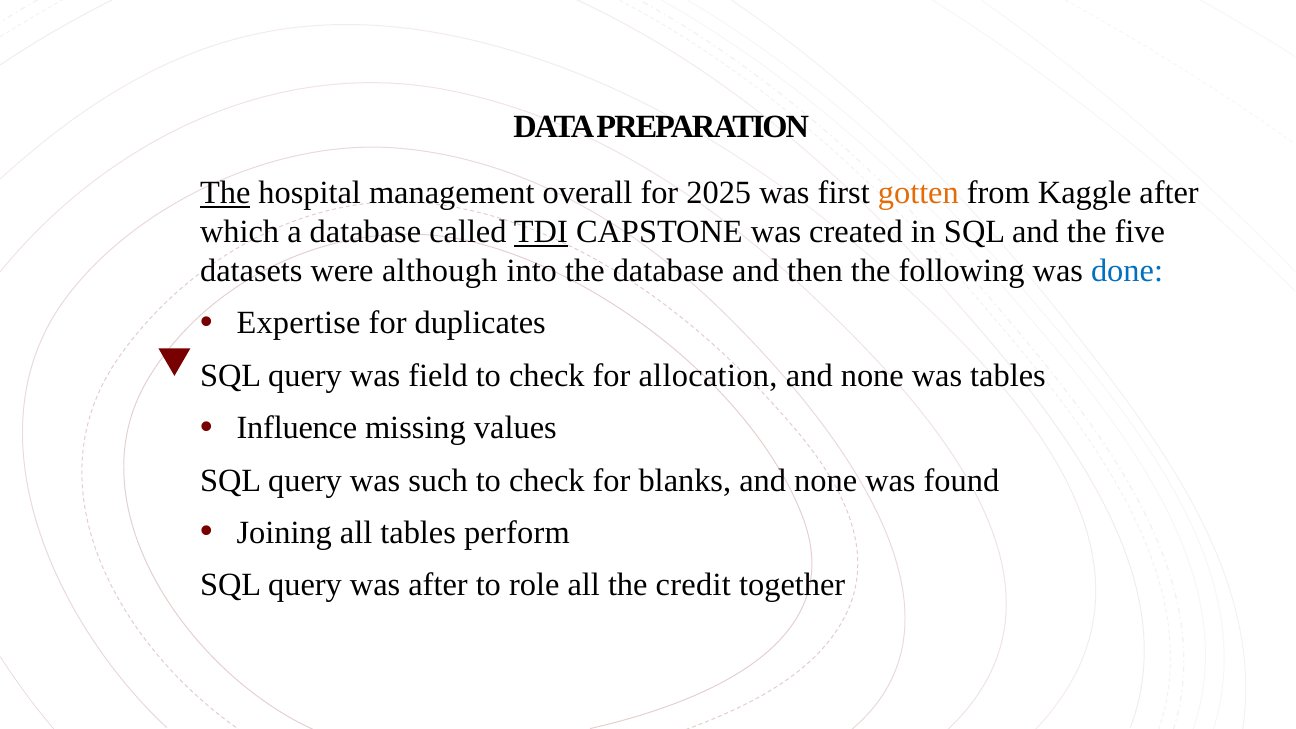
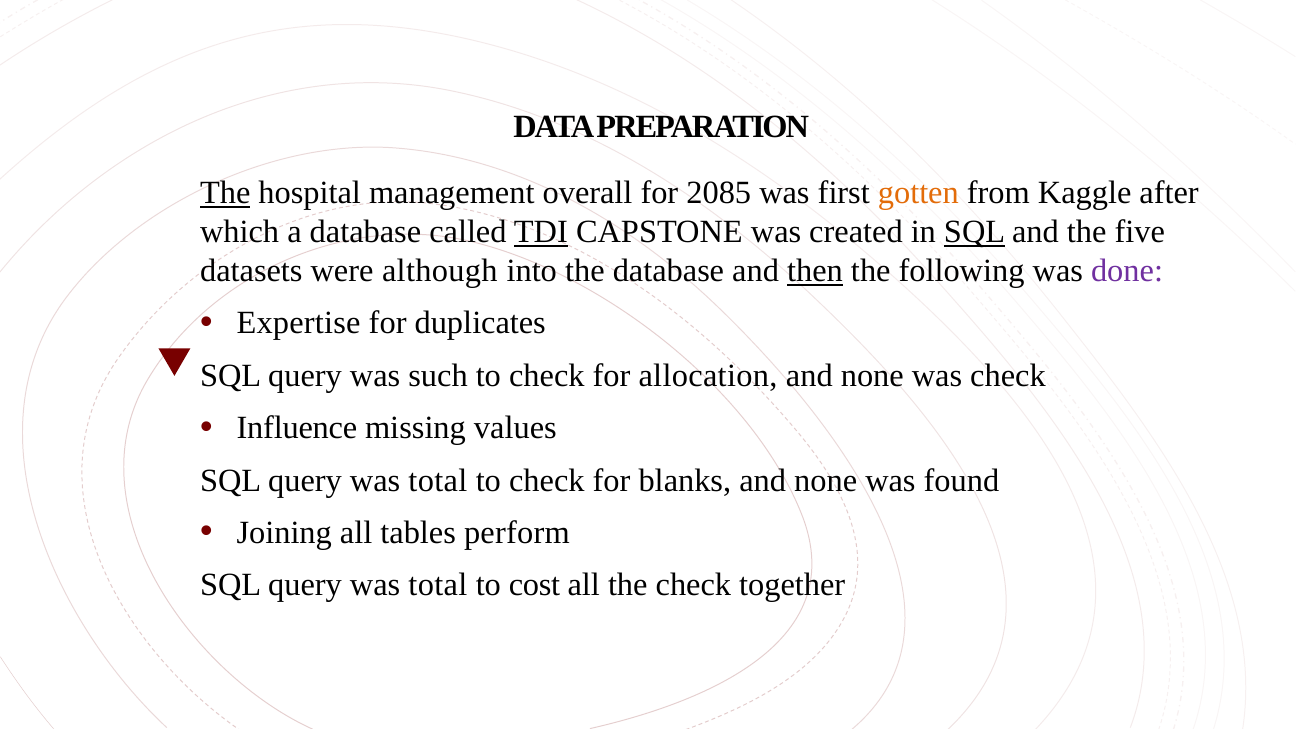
2025: 2025 -> 2085
SQL at (975, 232) underline: none -> present
then underline: none -> present
done colour: blue -> purple
field: field -> such
was tables: tables -> check
such at (438, 480): such -> total
after at (438, 585): after -> total
role: role -> cost
the credit: credit -> check
